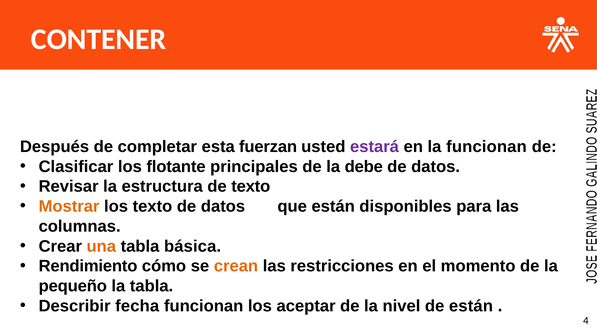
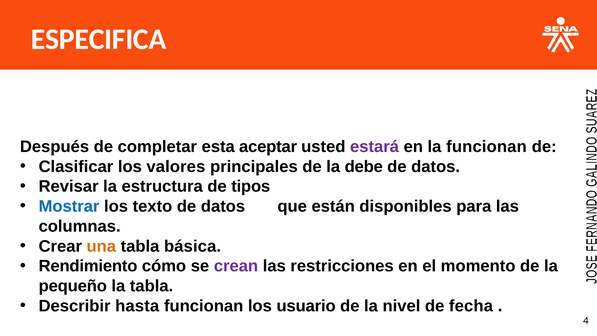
CONTENER: CONTENER -> ESPECIFICA
fuerzan: fuerzan -> aceptar
flotante: flotante -> valores
de texto: texto -> tipos
Mostrar colour: orange -> blue
crean colour: orange -> purple
fecha: fecha -> hasta
aceptar: aceptar -> usuario
de están: están -> fecha
